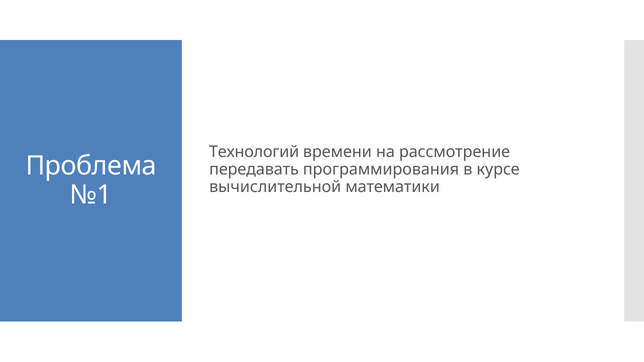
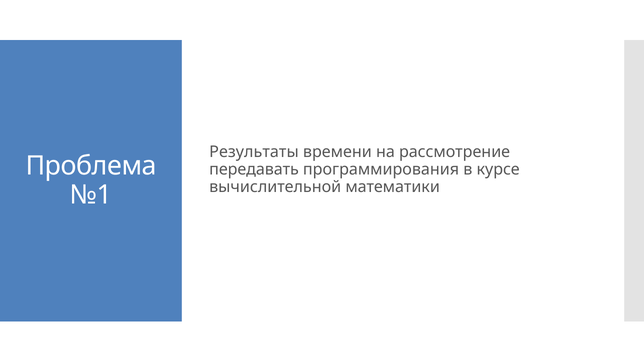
Технологий: Технологий -> Результаты
